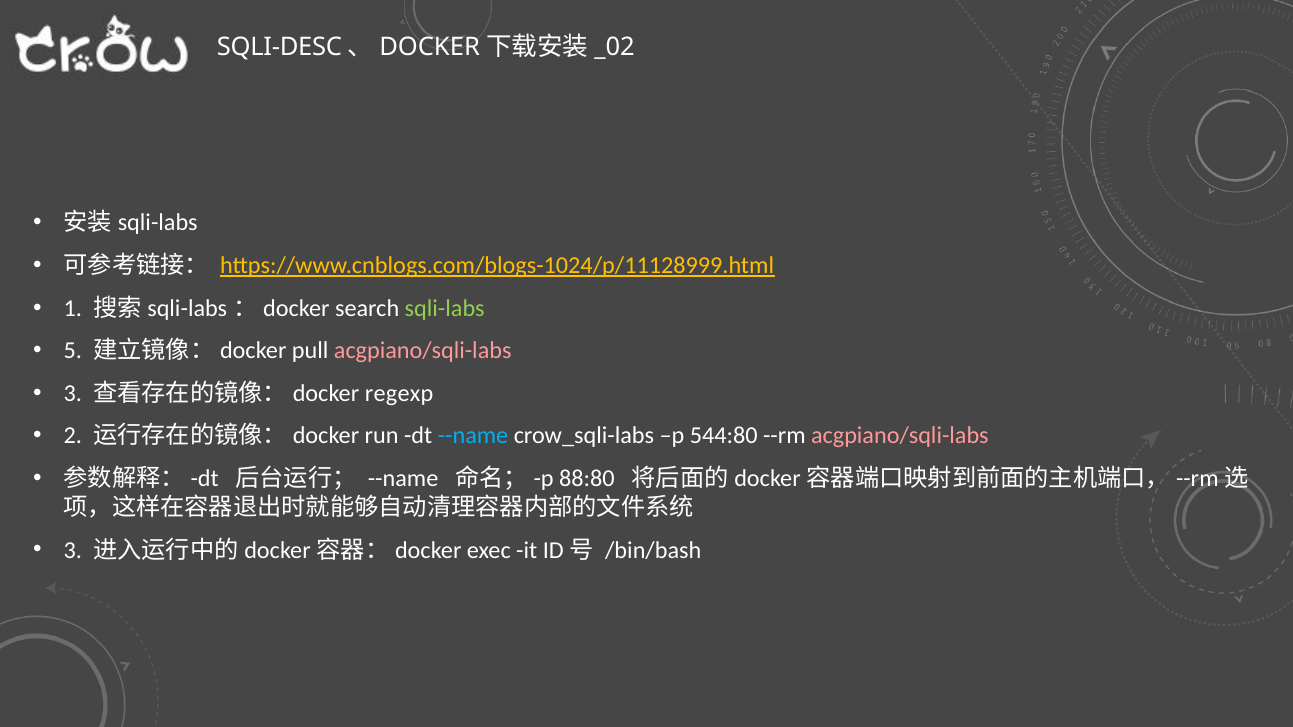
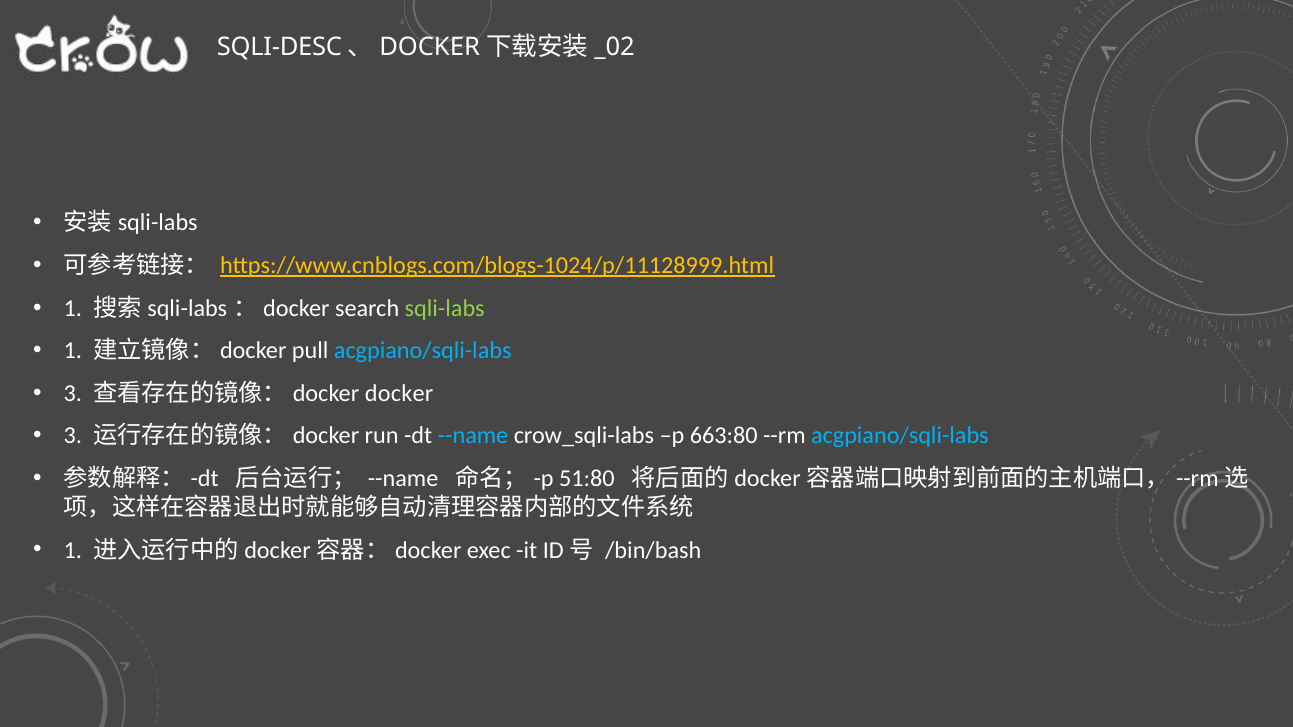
5 at (73, 351): 5 -> 1
acgpiano/sqli-labs at (423, 351) colour: pink -> light blue
regexp at (399, 394): regexp -> docker
2 at (73, 436): 2 -> 3
544:80: 544:80 -> 663:80
acgpiano/sqli-labs at (900, 436) colour: pink -> light blue
88:80: 88:80 -> 51:80
3 at (73, 550): 3 -> 1
